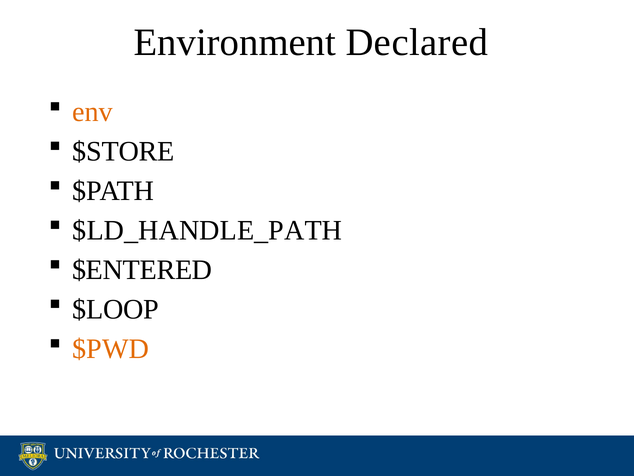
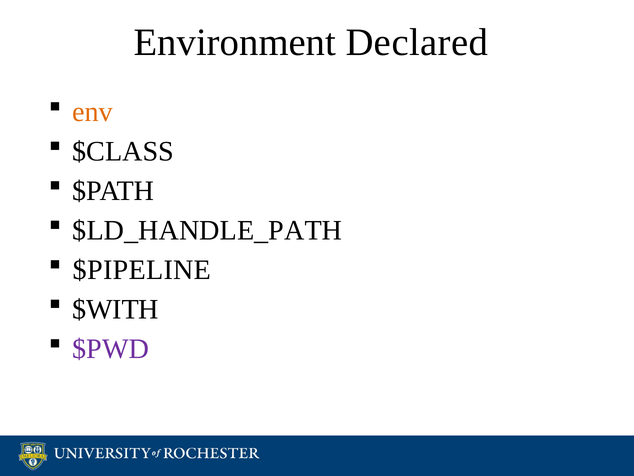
$STORE: $STORE -> $CLASS
$ENTERED: $ENTERED -> $PIPELINE
$LOOP: $LOOP -> $WITH
$PWD colour: orange -> purple
